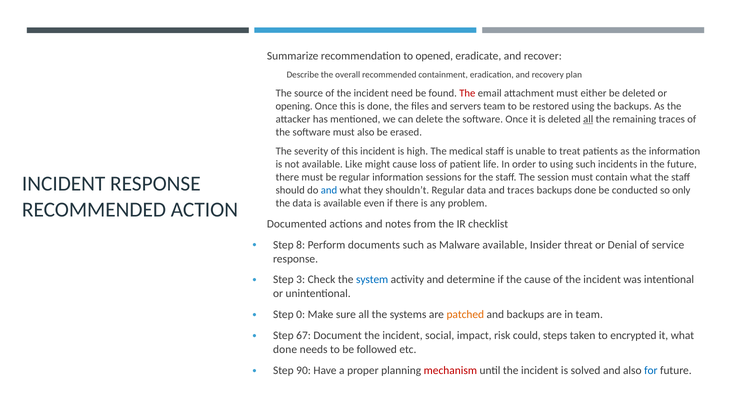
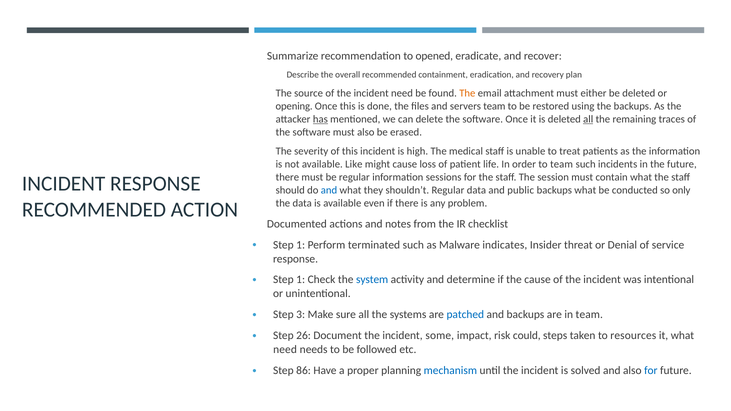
The at (467, 93) colour: red -> orange
has underline: none -> present
to using: using -> team
and traces: traces -> public
backups done: done -> what
8 at (301, 245): 8 -> 1
documents: documents -> terminated
Malware available: available -> indicates
3 at (301, 280): 3 -> 1
0: 0 -> 3
patched colour: orange -> blue
67: 67 -> 26
social: social -> some
encrypted: encrypted -> resources
done at (285, 350): done -> need
90: 90 -> 86
mechanism colour: red -> blue
